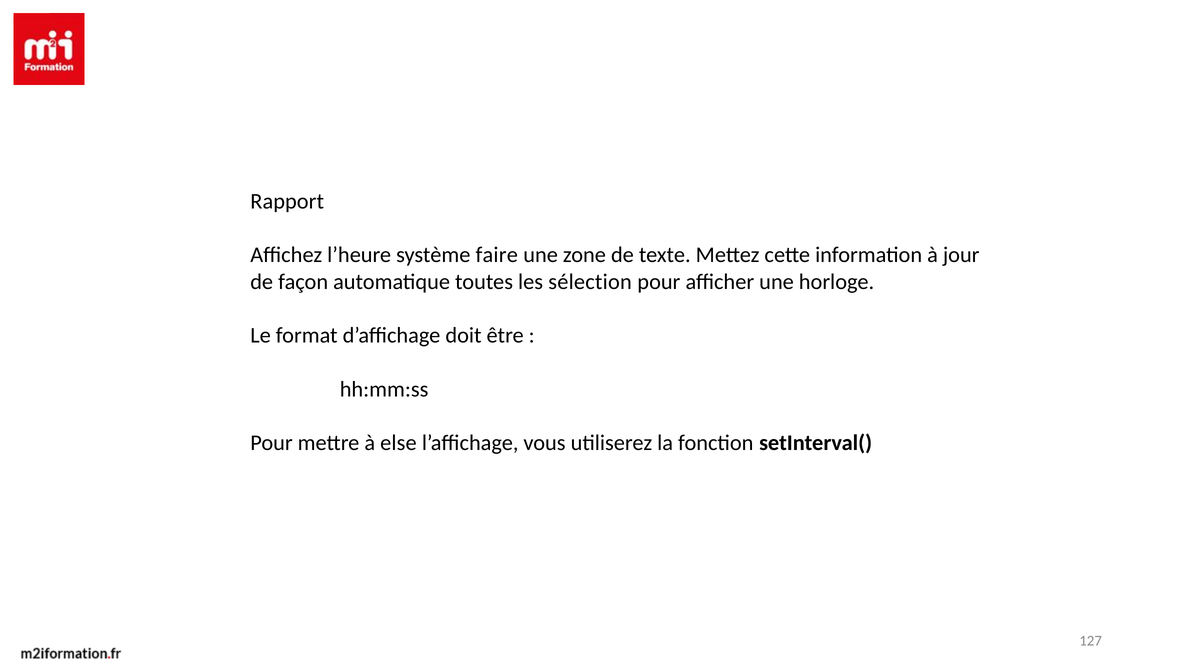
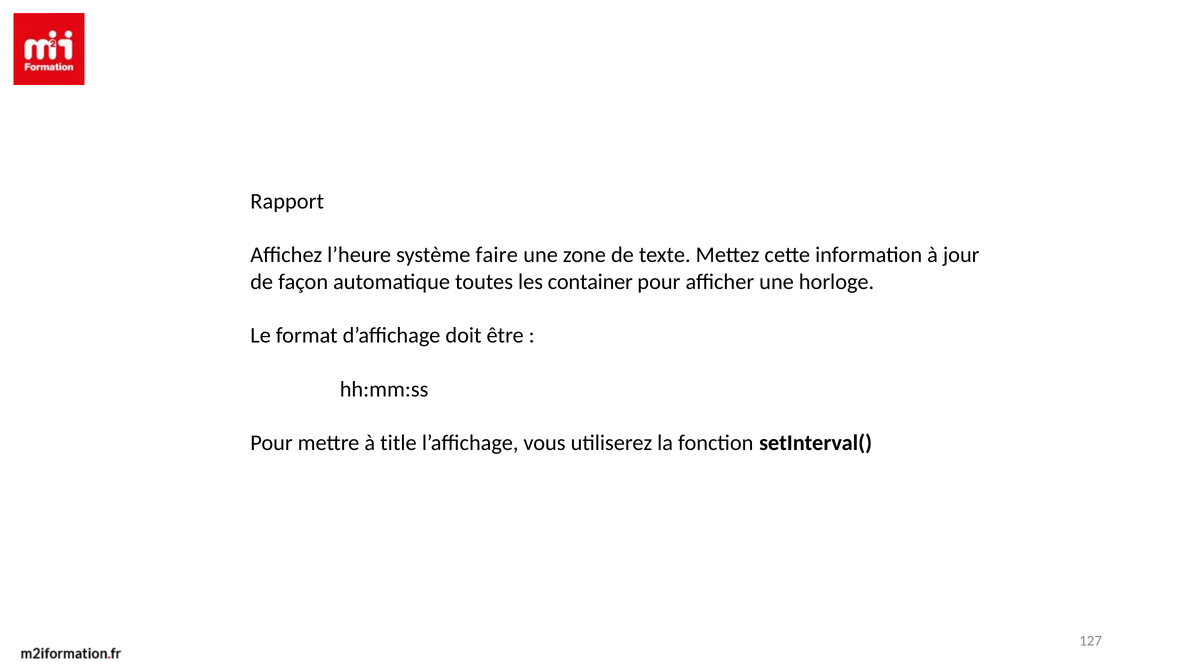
sélection: sélection -> container
else: else -> title
